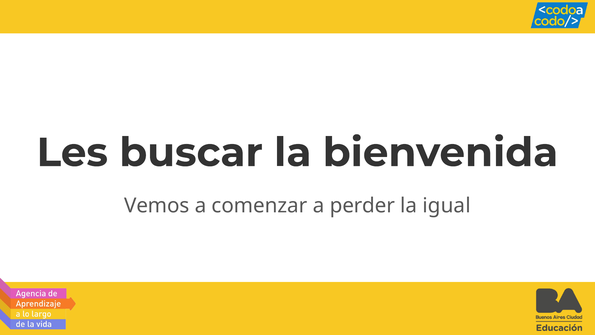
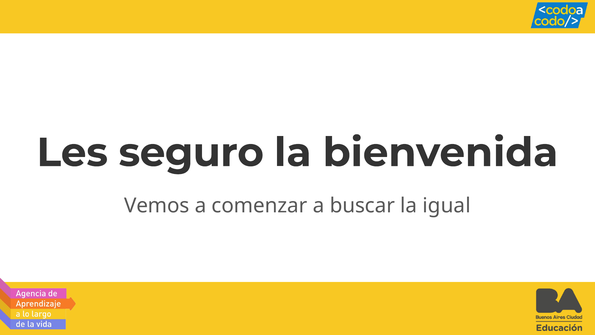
buscar: buscar -> seguro
perder: perder -> buscar
